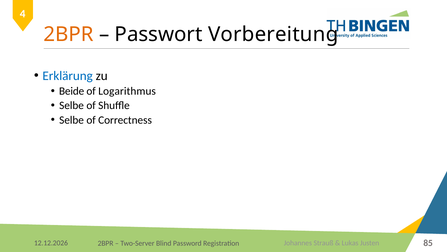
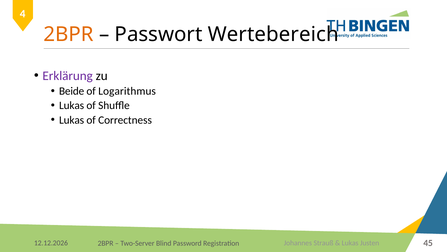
Vorbereitung: Vorbereitung -> Wertebereich
Erklärung colour: blue -> purple
Selbe at (72, 105): Selbe -> Lukas
Selbe at (72, 120): Selbe -> Lukas
85: 85 -> 45
